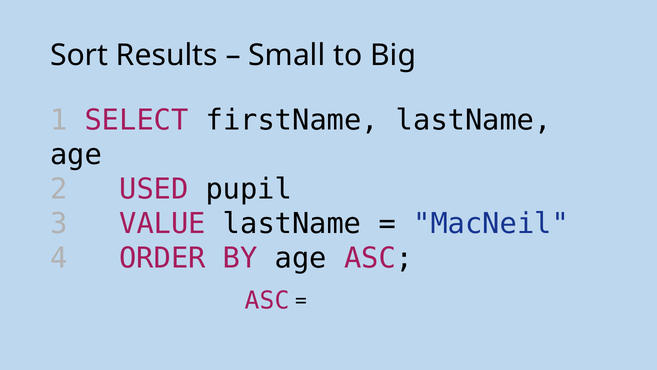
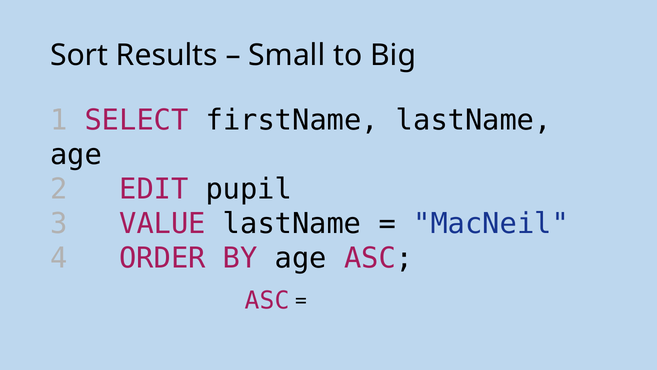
USED: USED -> EDIT
